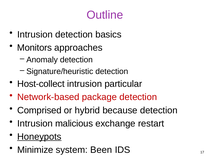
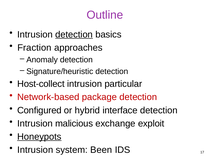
detection at (74, 34) underline: none -> present
Monitors: Monitors -> Fraction
Comprised: Comprised -> Configured
because: because -> interface
restart: restart -> exploit
Minimize at (35, 150): Minimize -> Intrusion
